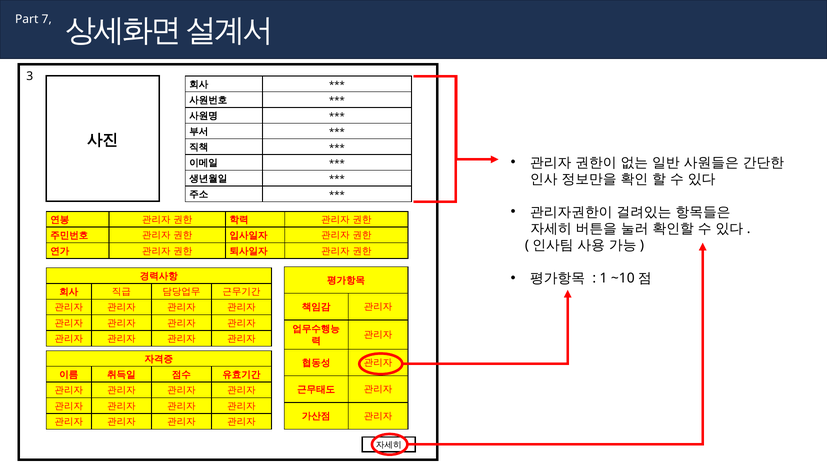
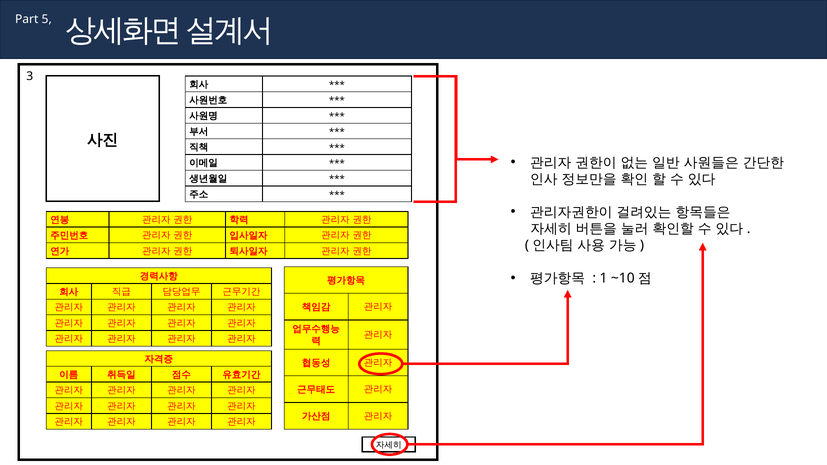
7: 7 -> 5
